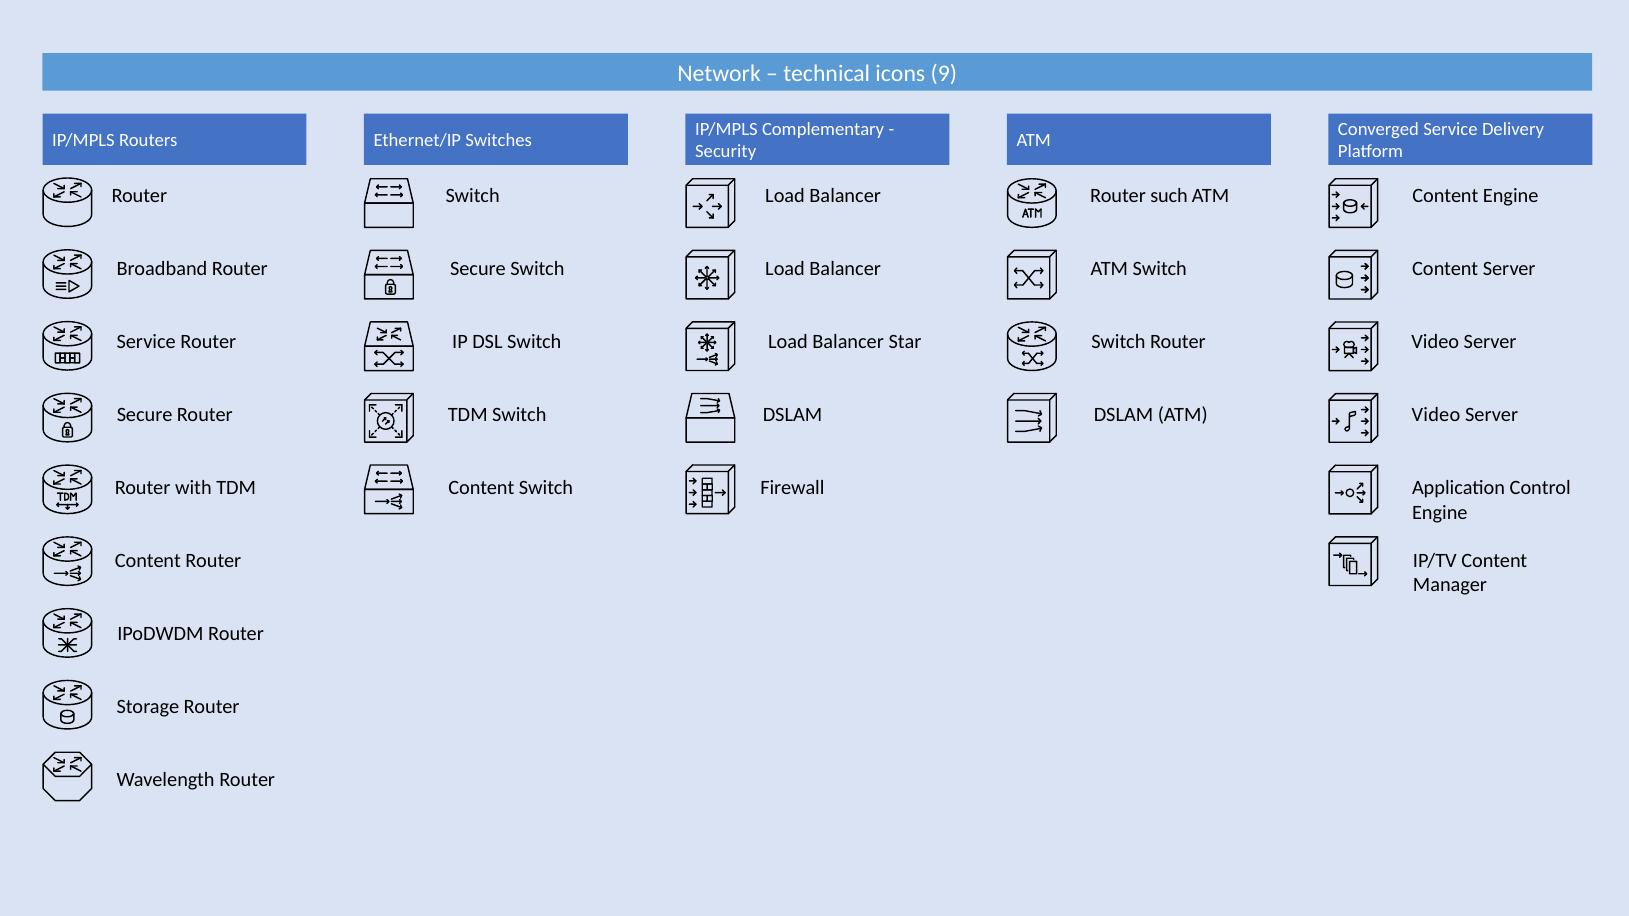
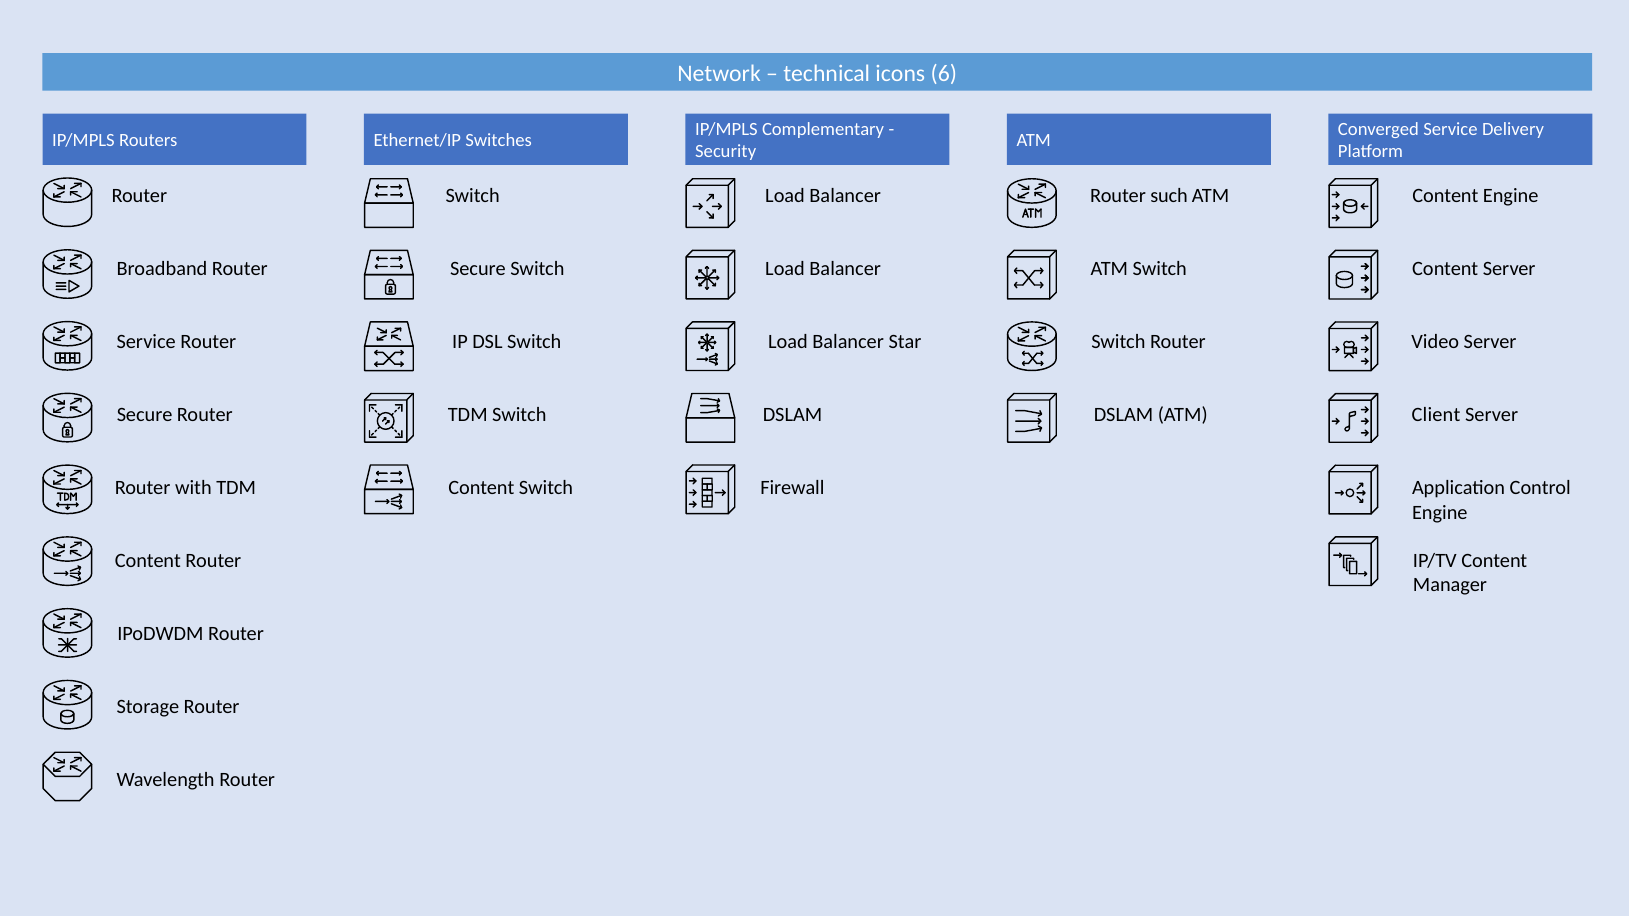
9: 9 -> 6
Video at (1436, 415): Video -> Client
